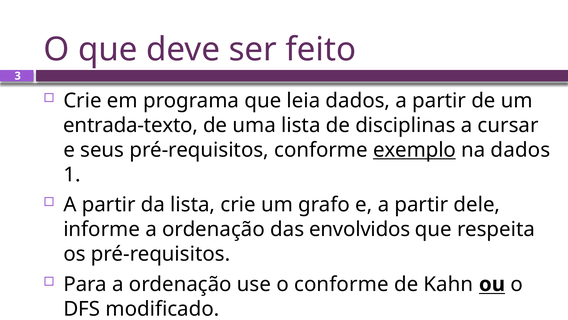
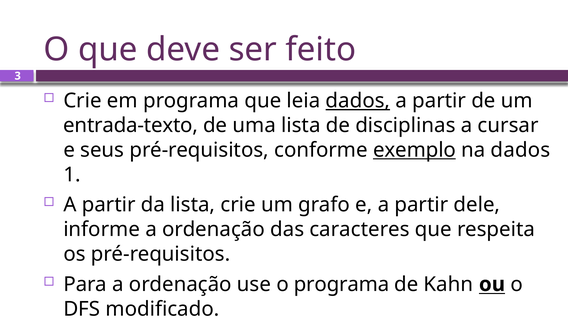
dados at (358, 101) underline: none -> present
envolvidos: envolvidos -> caracteres
o conforme: conforme -> programa
